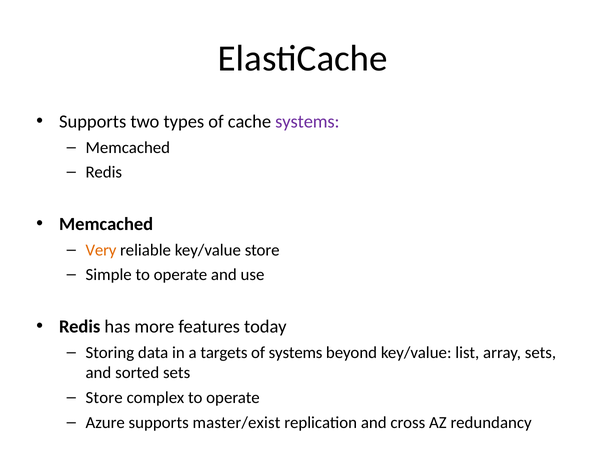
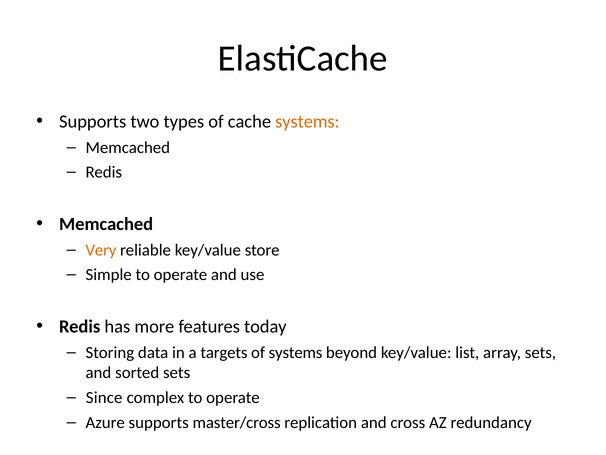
systems at (307, 121) colour: purple -> orange
Store at (104, 397): Store -> Since
master/exist: master/exist -> master/cross
